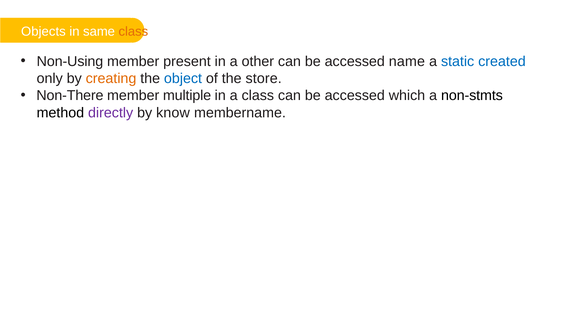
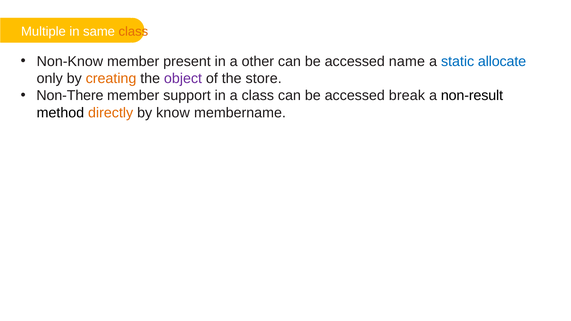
Objects: Objects -> Multiple
Non-Using: Non-Using -> Non-Know
created: created -> allocate
object colour: blue -> purple
multiple: multiple -> support
which: which -> break
non-stmts: non-stmts -> non-result
directly colour: purple -> orange
